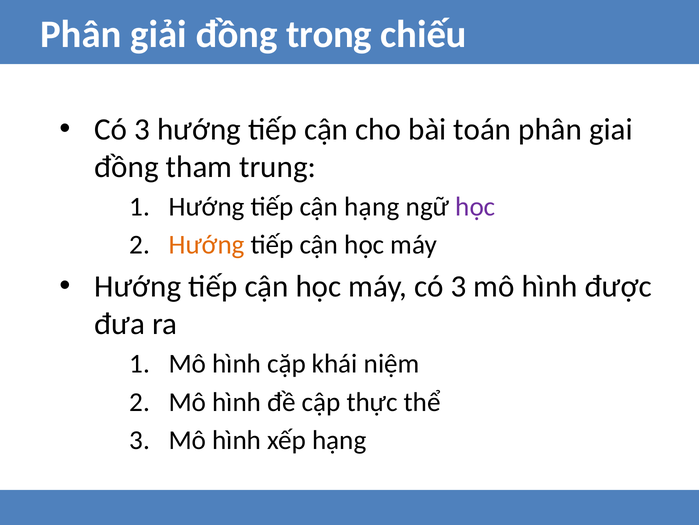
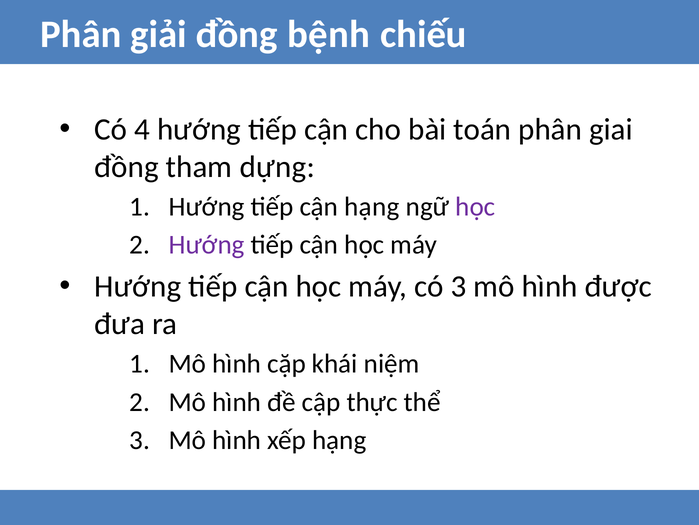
trong: trong -> bệnh
3 at (142, 129): 3 -> 4
trung: trung -> dựng
Hướng at (207, 245) colour: orange -> purple
